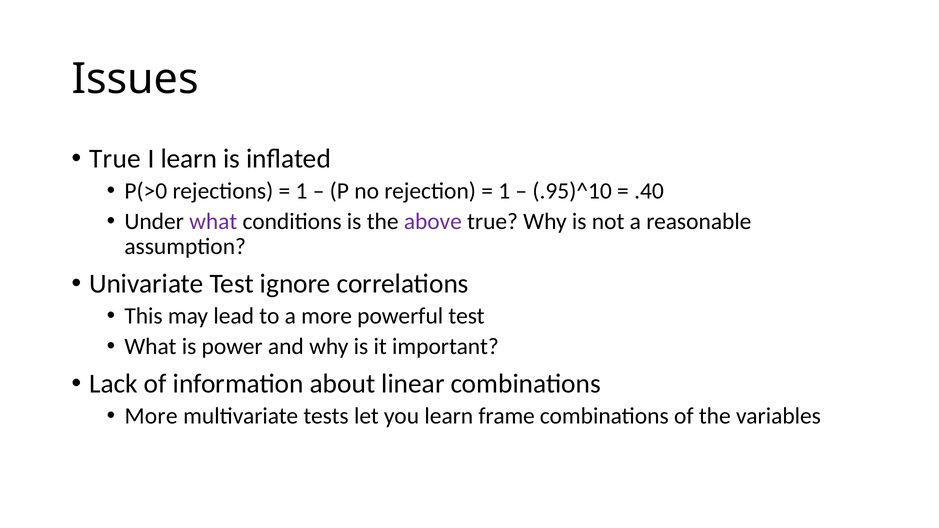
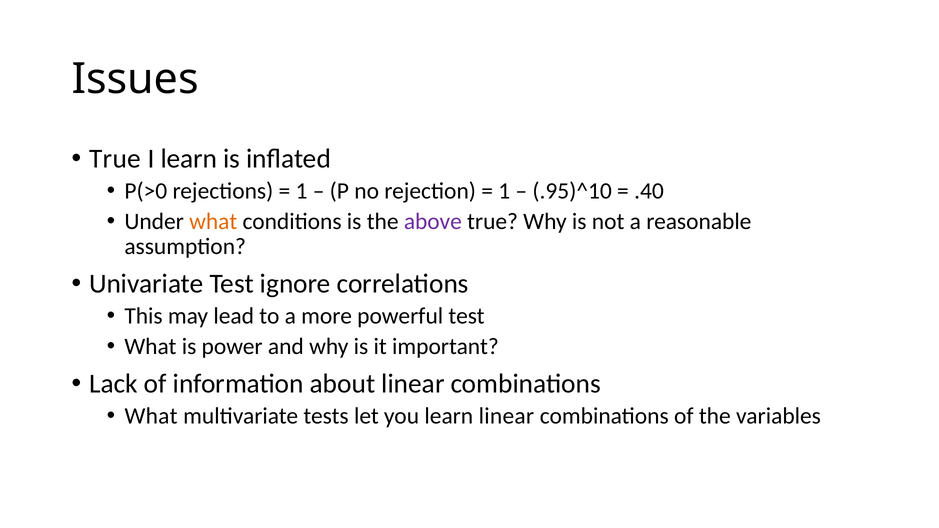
what at (213, 221) colour: purple -> orange
More at (151, 416): More -> What
learn frame: frame -> linear
